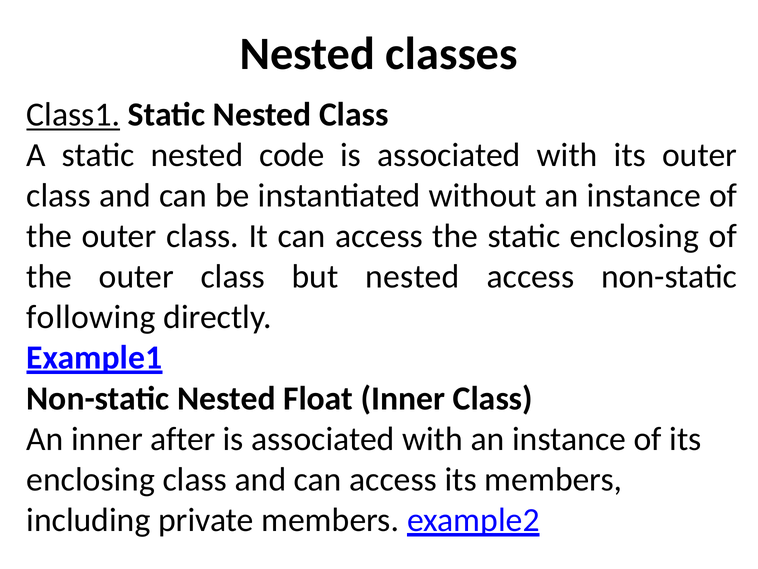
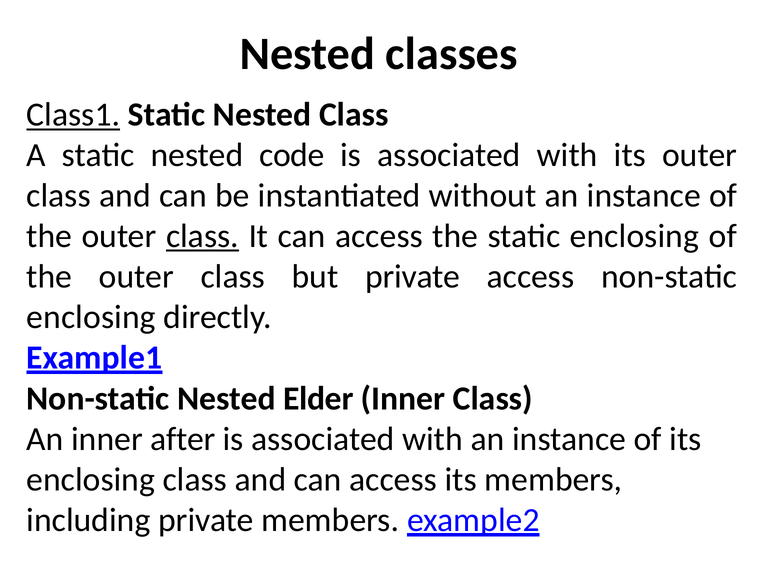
class at (202, 236) underline: none -> present
but nested: nested -> private
following at (91, 317): following -> enclosing
Float: Float -> Elder
